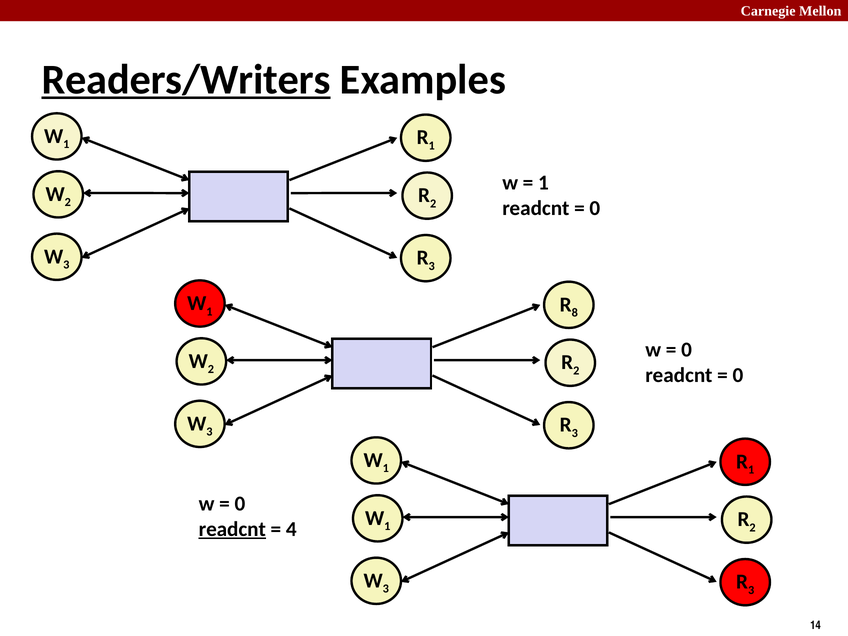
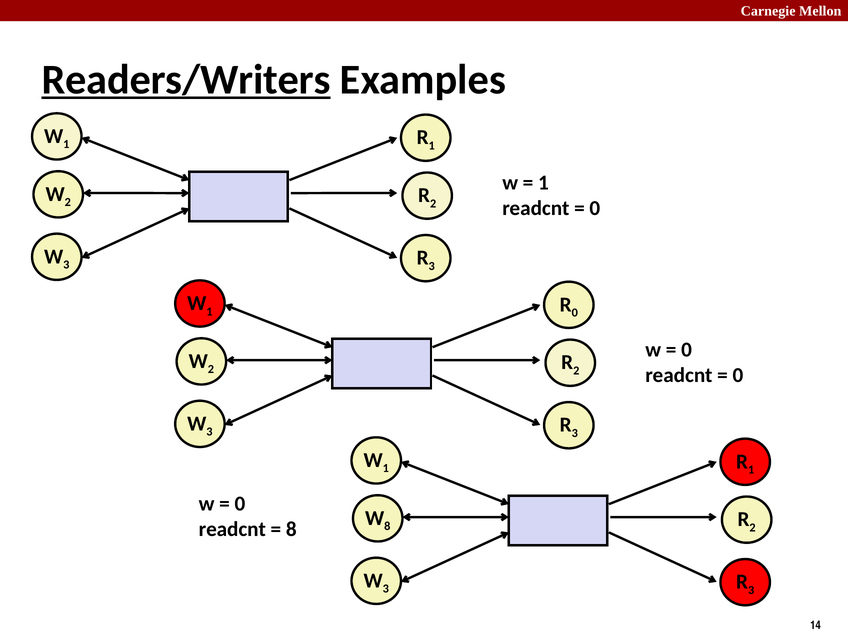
8 at (575, 313): 8 -> 0
1 at (387, 526): 1 -> 8
readcnt at (232, 529) underline: present -> none
4 at (291, 529): 4 -> 8
